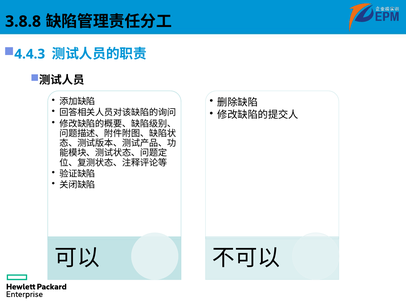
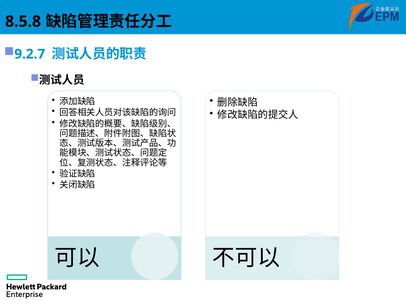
3.8.8: 3.8.8 -> 8.5.8
4.4.3: 4.4.3 -> 9.2.7
